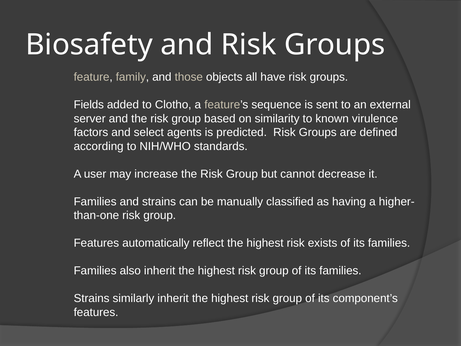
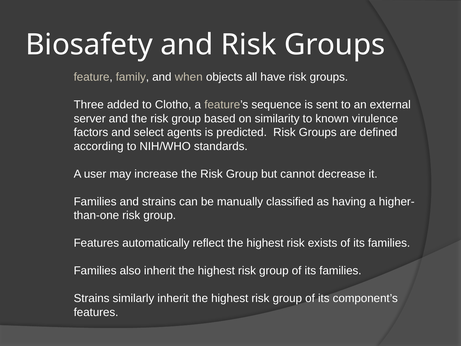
those: those -> when
Fields: Fields -> Three
